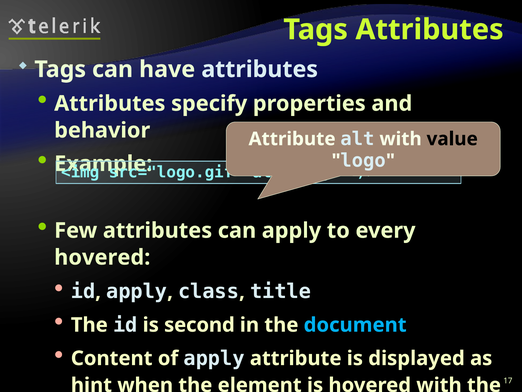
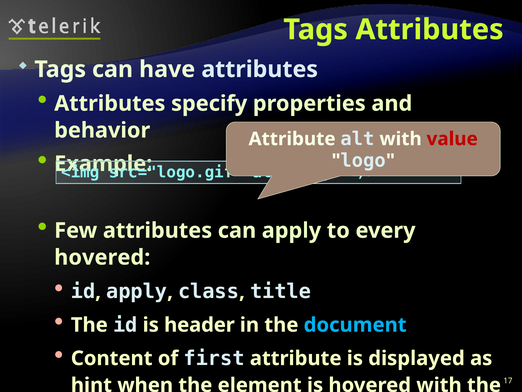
value colour: black -> red
second: second -> header
of apply: apply -> first
